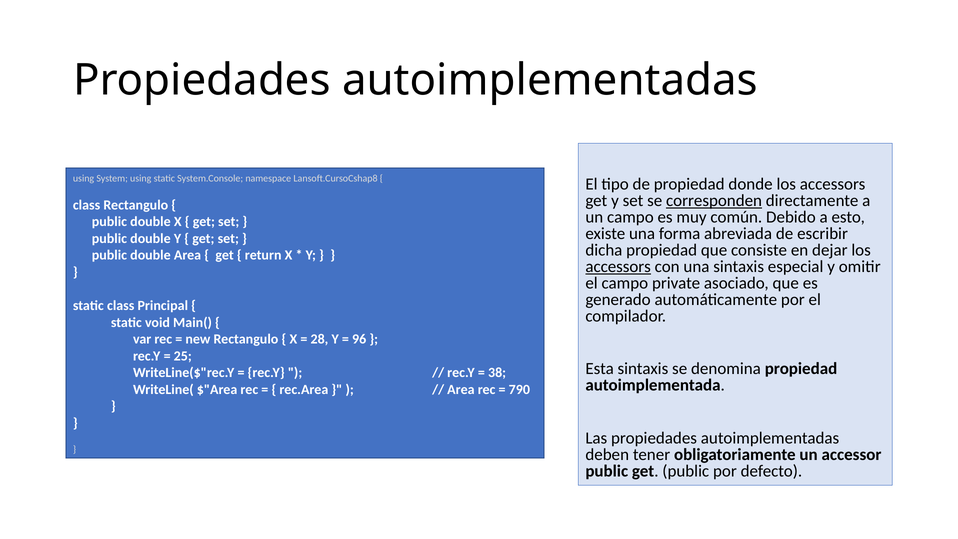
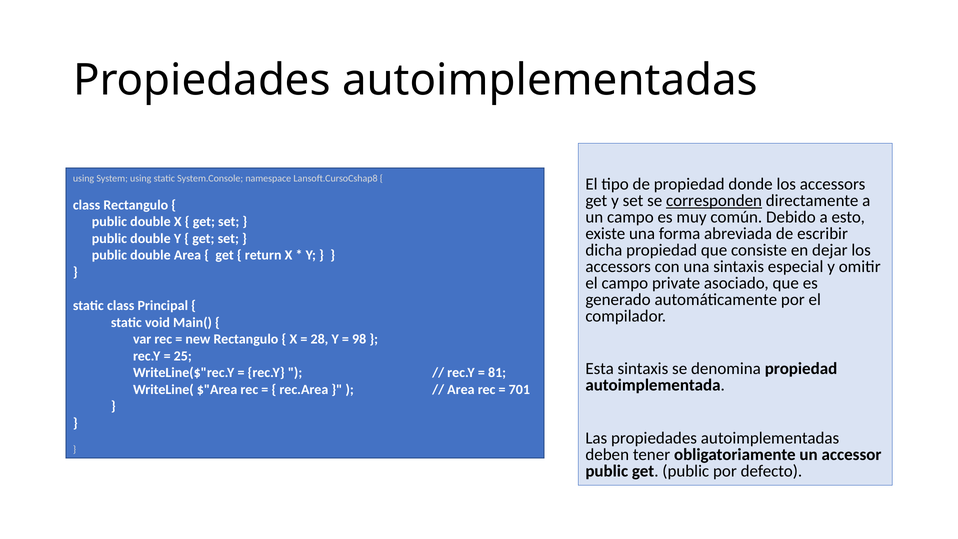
accessors at (618, 266) underline: present -> none
96: 96 -> 98
38: 38 -> 81
790: 790 -> 701
